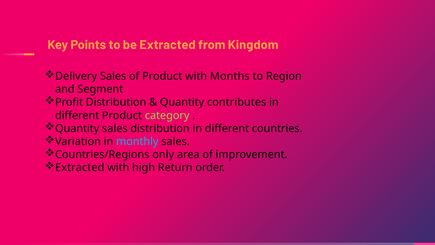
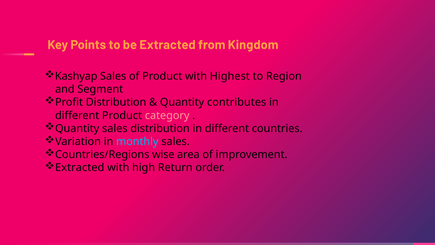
Delivery: Delivery -> Kashyap
Months: Months -> Highest
category colour: light green -> pink
only: only -> wise
